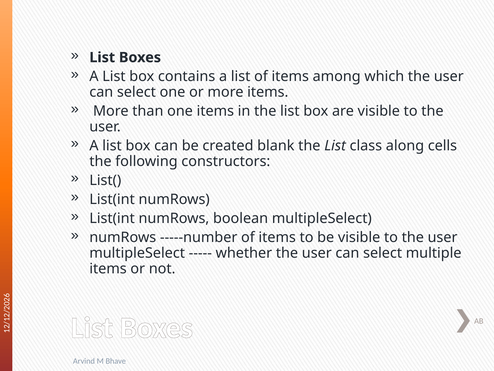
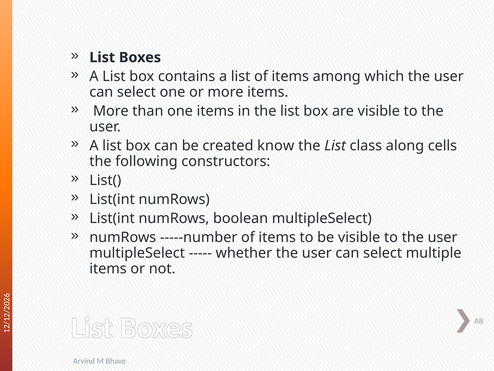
blank: blank -> know
